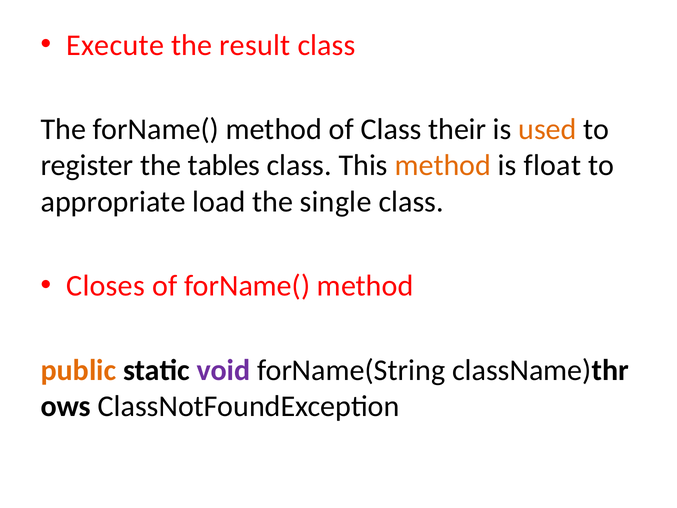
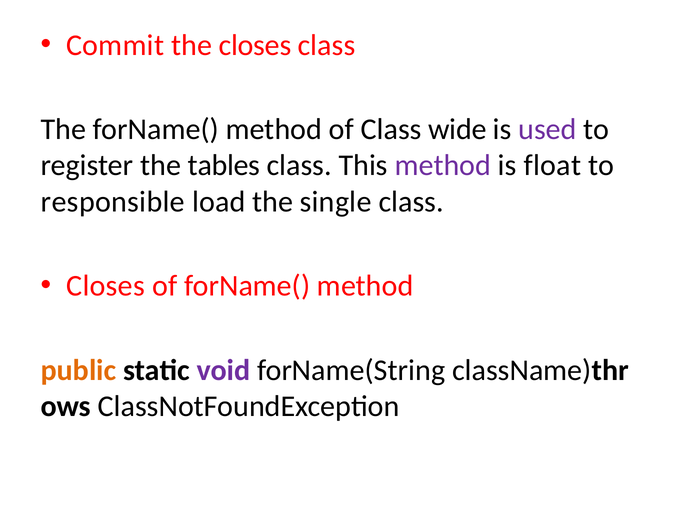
Execute: Execute -> Commit
the result: result -> closes
their: their -> wide
used colour: orange -> purple
method at (443, 165) colour: orange -> purple
appropriate: appropriate -> responsible
